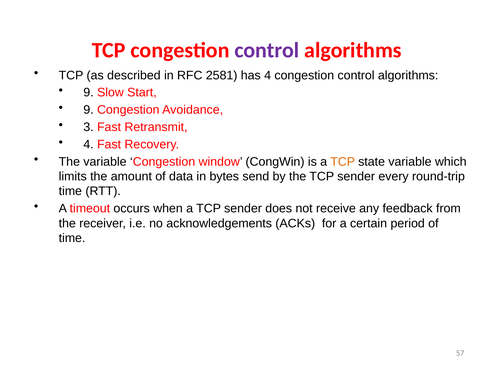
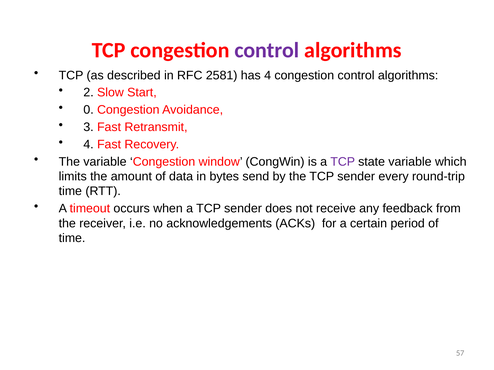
9 at (89, 93): 9 -> 2
9 at (89, 110): 9 -> 0
TCP at (343, 162) colour: orange -> purple
